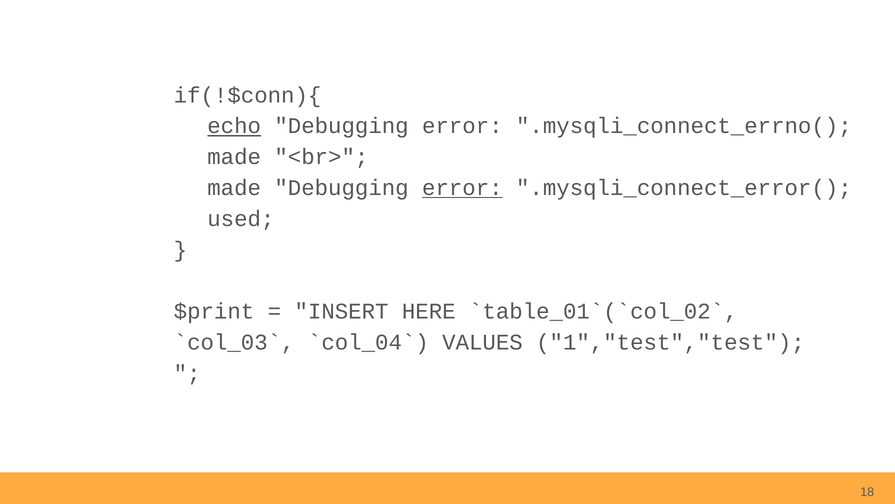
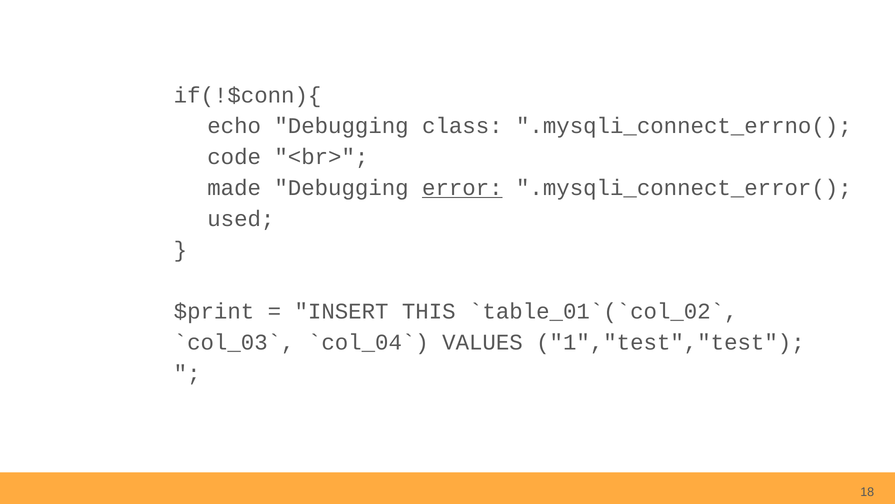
echo underline: present -> none
error at (462, 126): error -> class
made at (234, 157): made -> code
HERE: HERE -> THIS
